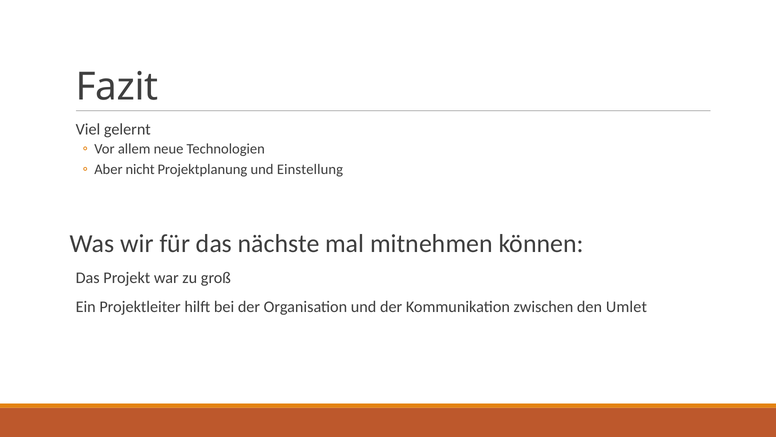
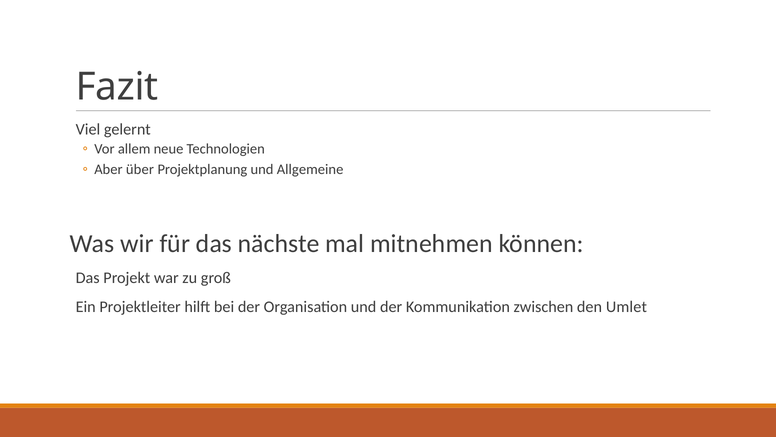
nicht: nicht -> über
Einstellung: Einstellung -> Allgemeine
